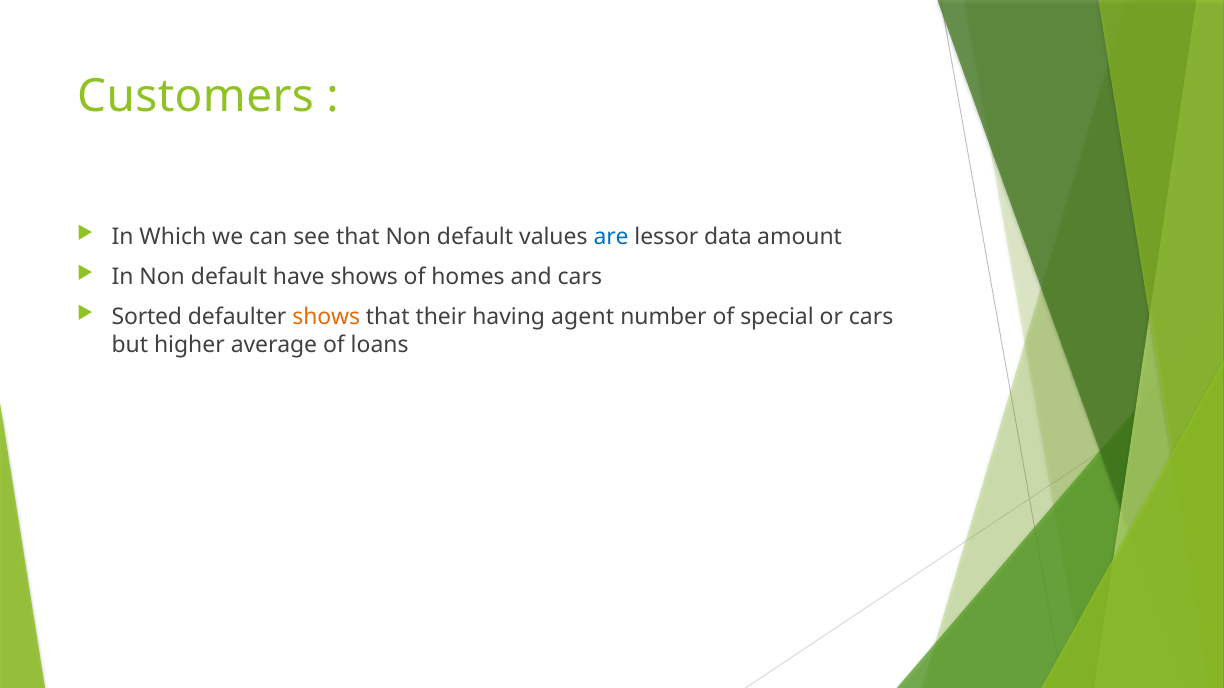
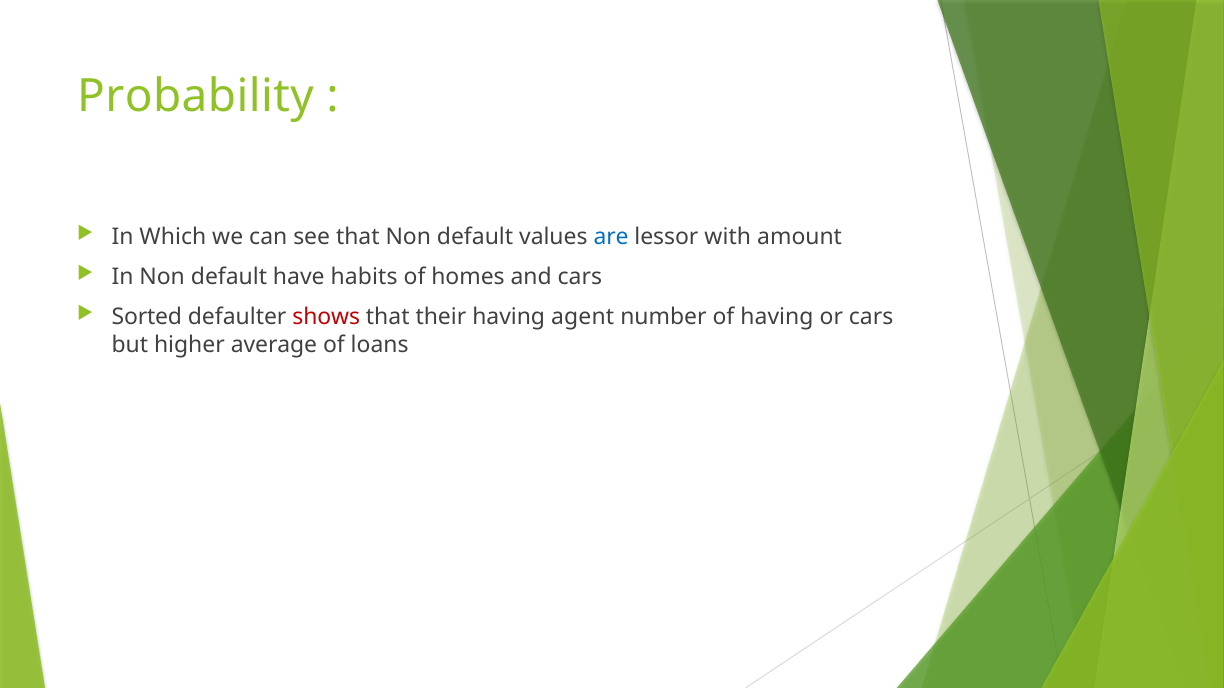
Customers: Customers -> Probability
data: data -> with
have shows: shows -> habits
shows at (326, 317) colour: orange -> red
of special: special -> having
